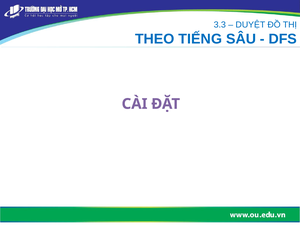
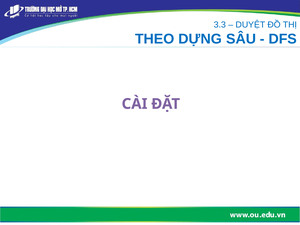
TIẾNG: TIẾNG -> DỰNG
